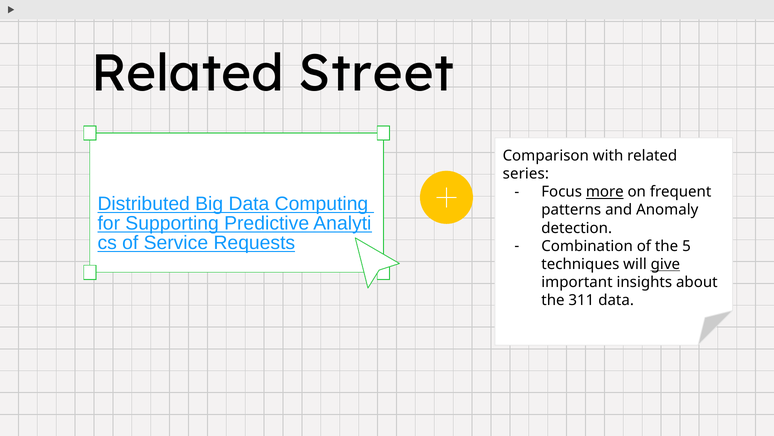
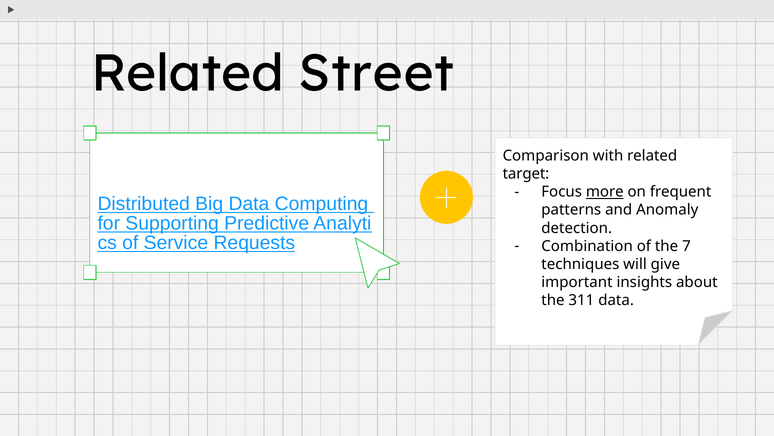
series: series -> target
5: 5 -> 7
give underline: present -> none
